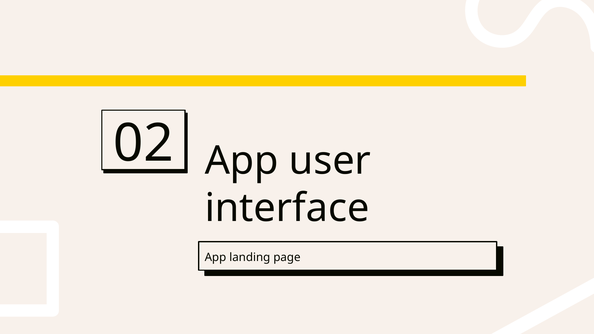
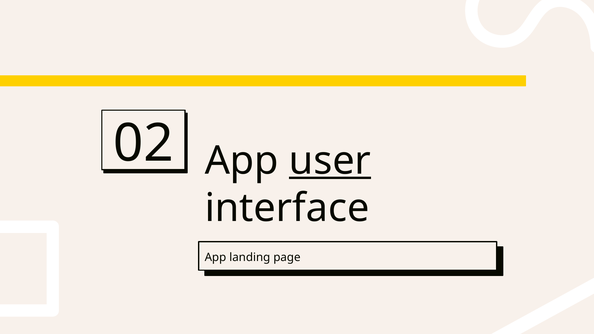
user underline: none -> present
